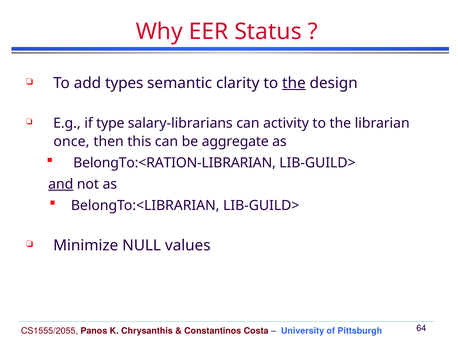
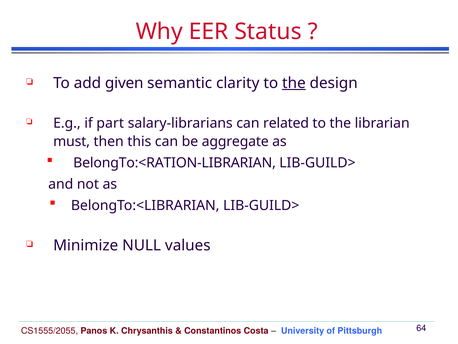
types: types -> given
type: type -> part
activity: activity -> related
once: once -> must
and underline: present -> none
